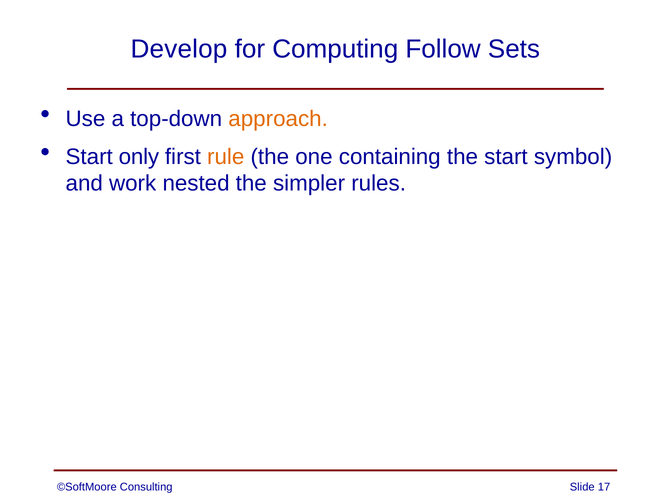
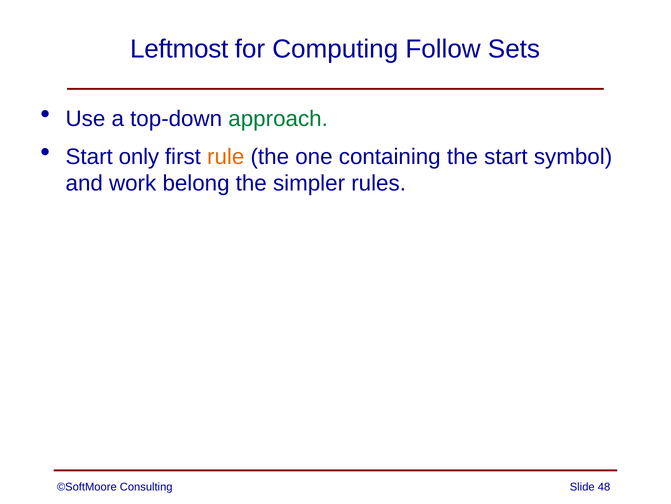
Develop: Develop -> Leftmost
approach colour: orange -> green
nested: nested -> belong
17: 17 -> 48
